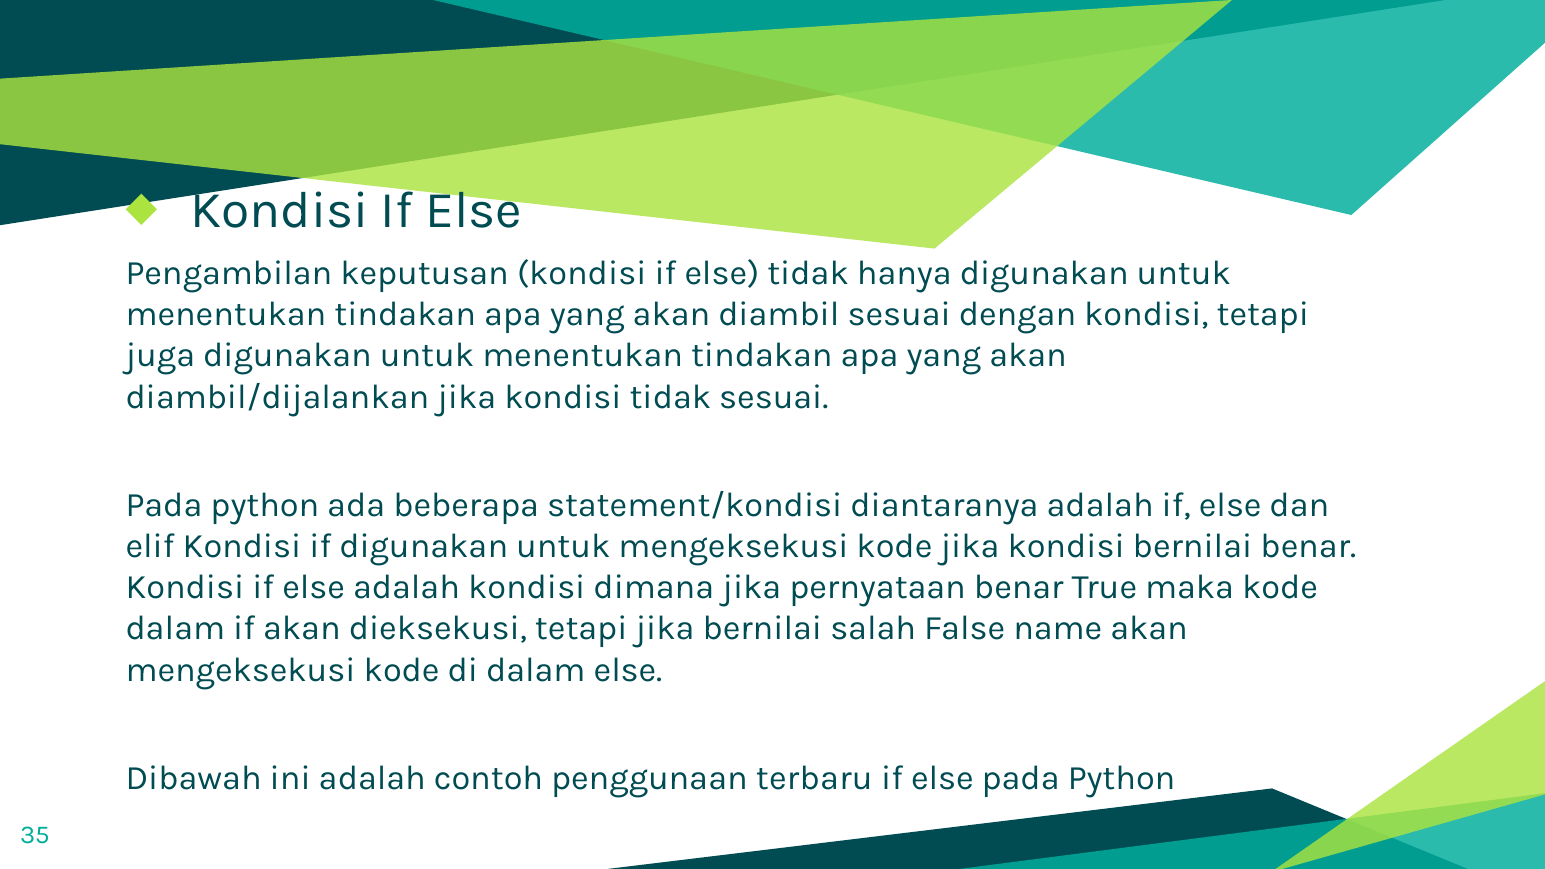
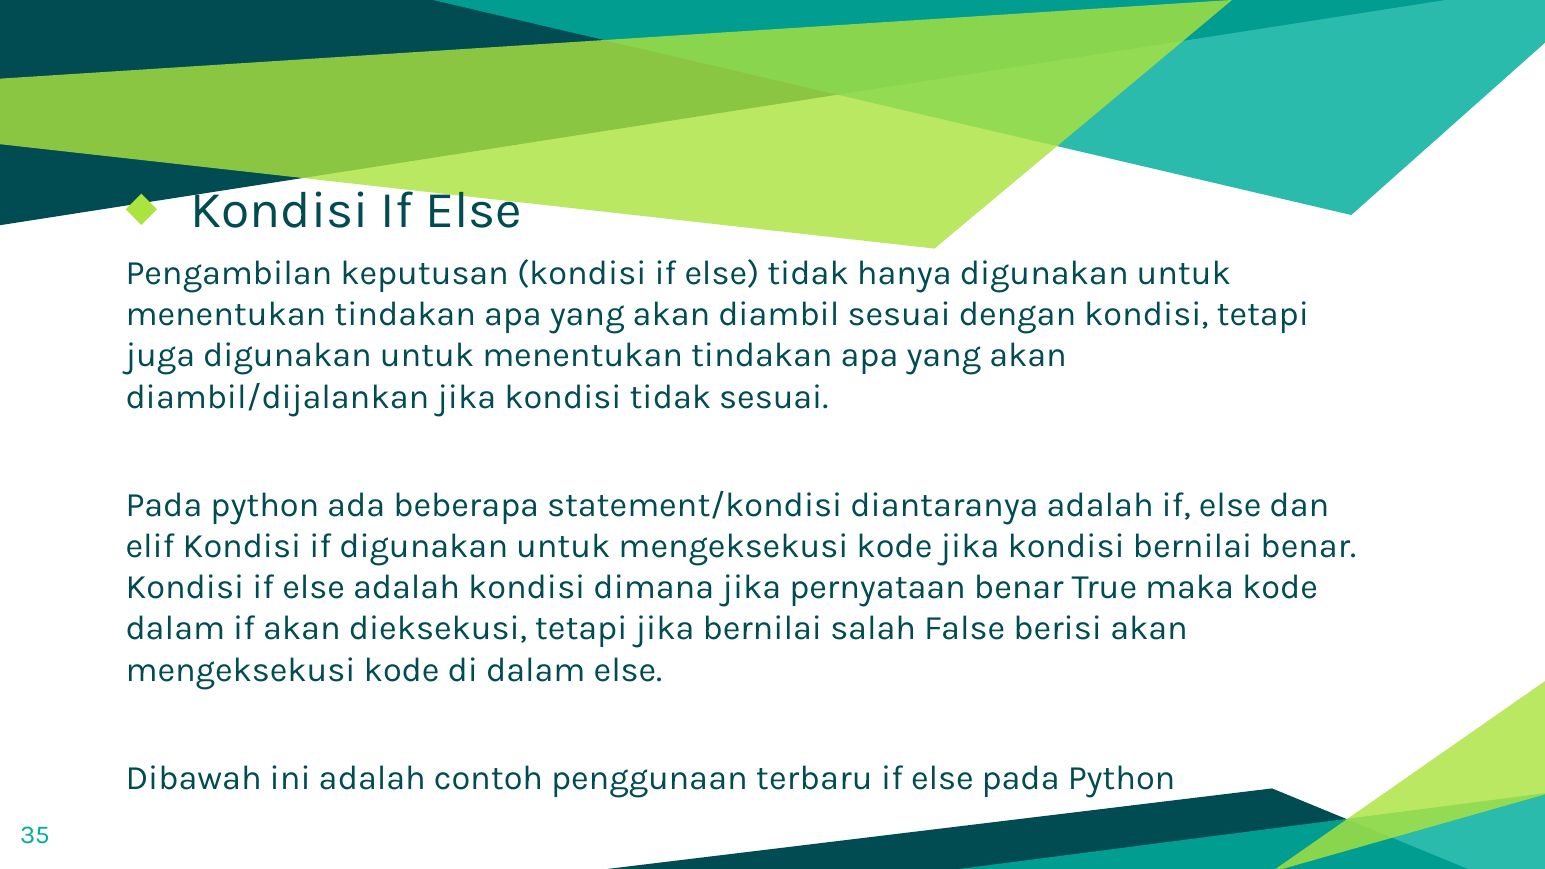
name: name -> berisi
